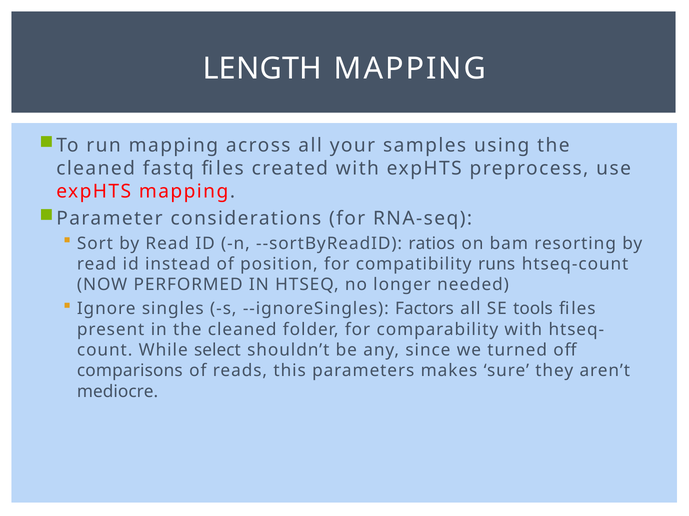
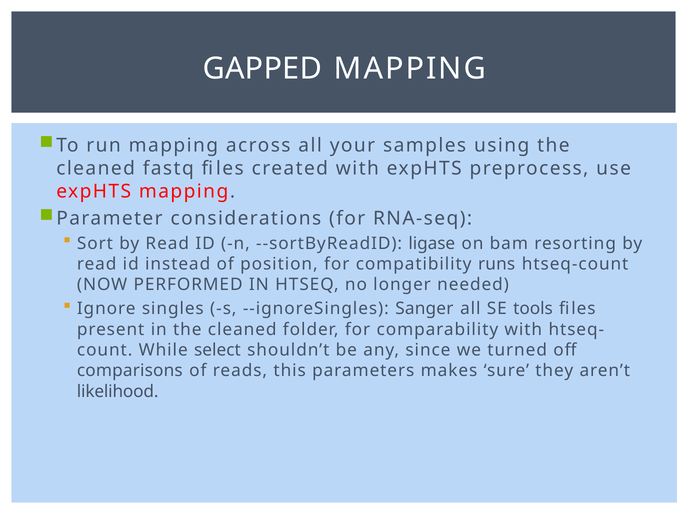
LENGTH: LENGTH -> GAPPED
ratios: ratios -> ligase
Factors: Factors -> Sanger
mediocre: mediocre -> likelihood
